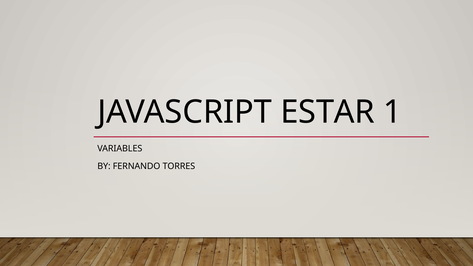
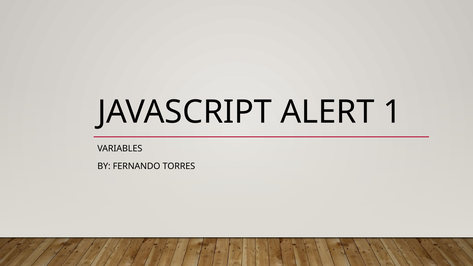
ESTAR: ESTAR -> ALERT
